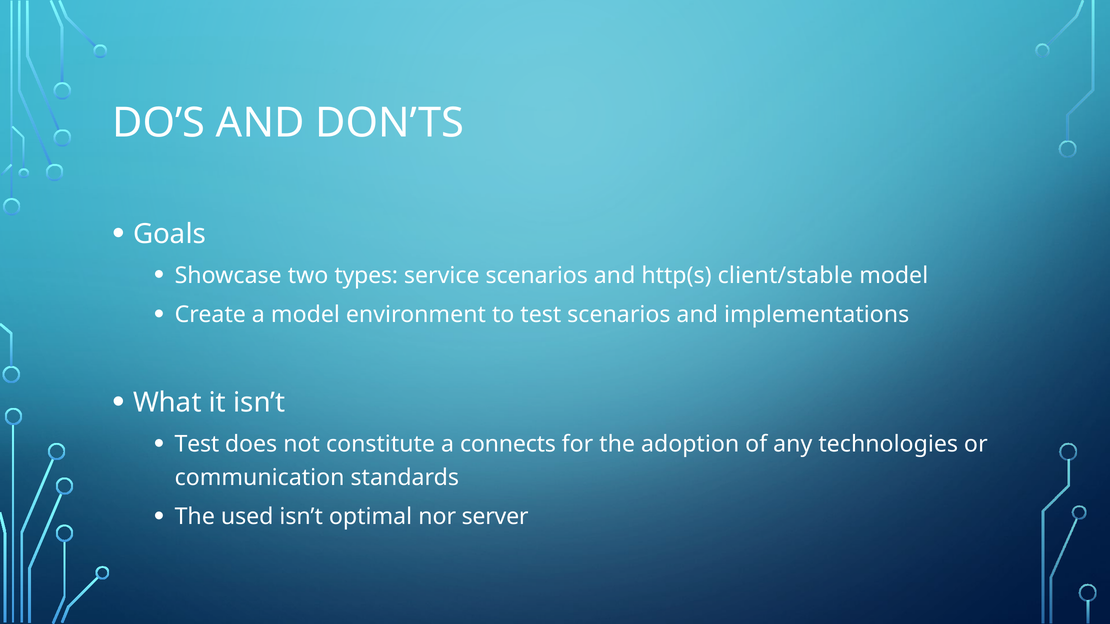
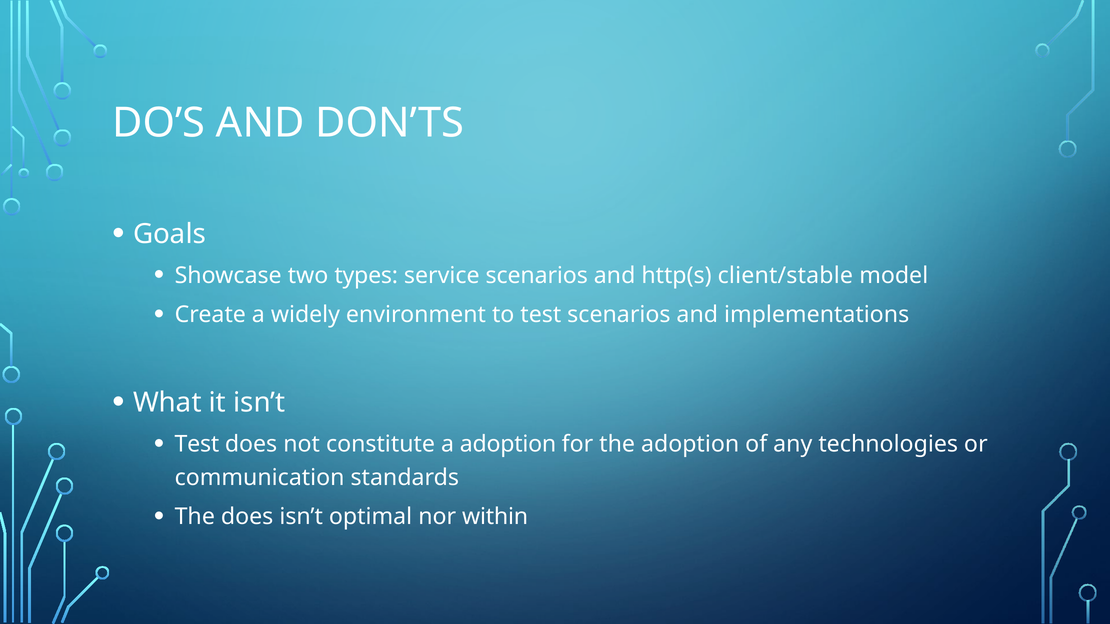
a model: model -> widely
a connects: connects -> adoption
The used: used -> does
server: server -> within
